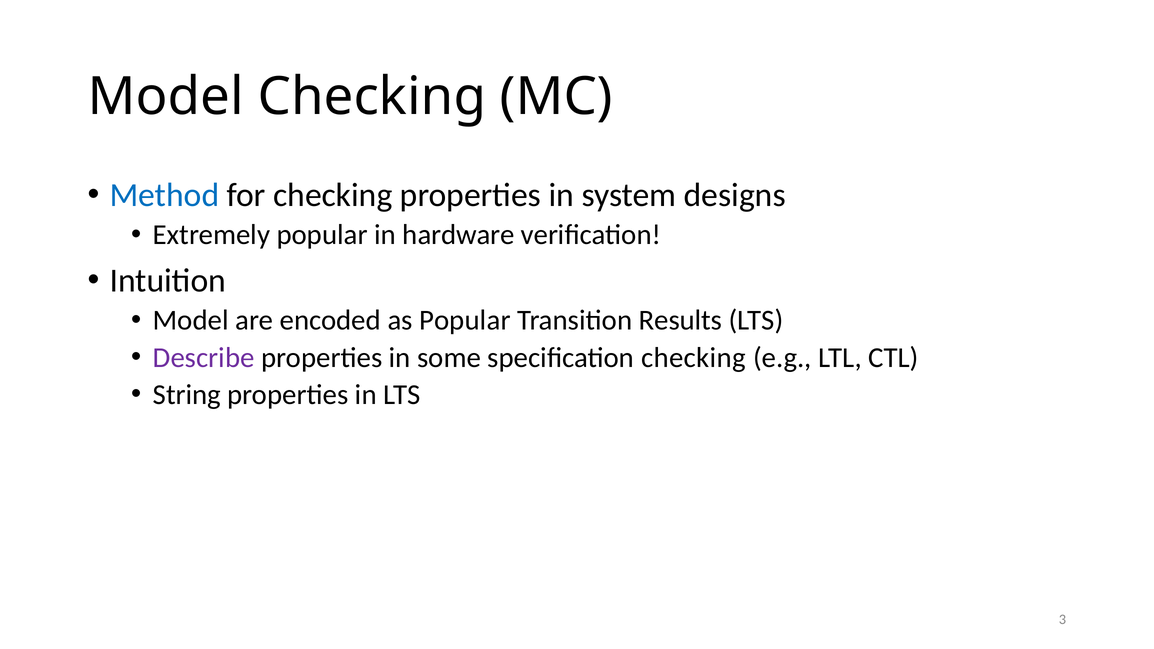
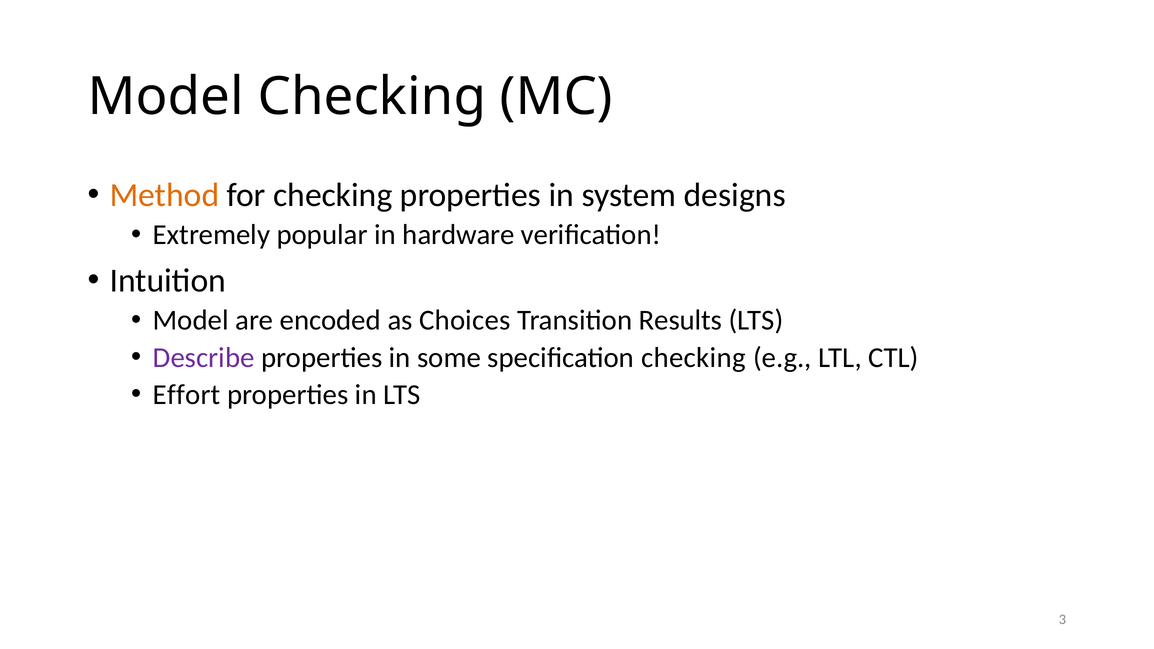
Method colour: blue -> orange
as Popular: Popular -> Choices
String: String -> Effort
